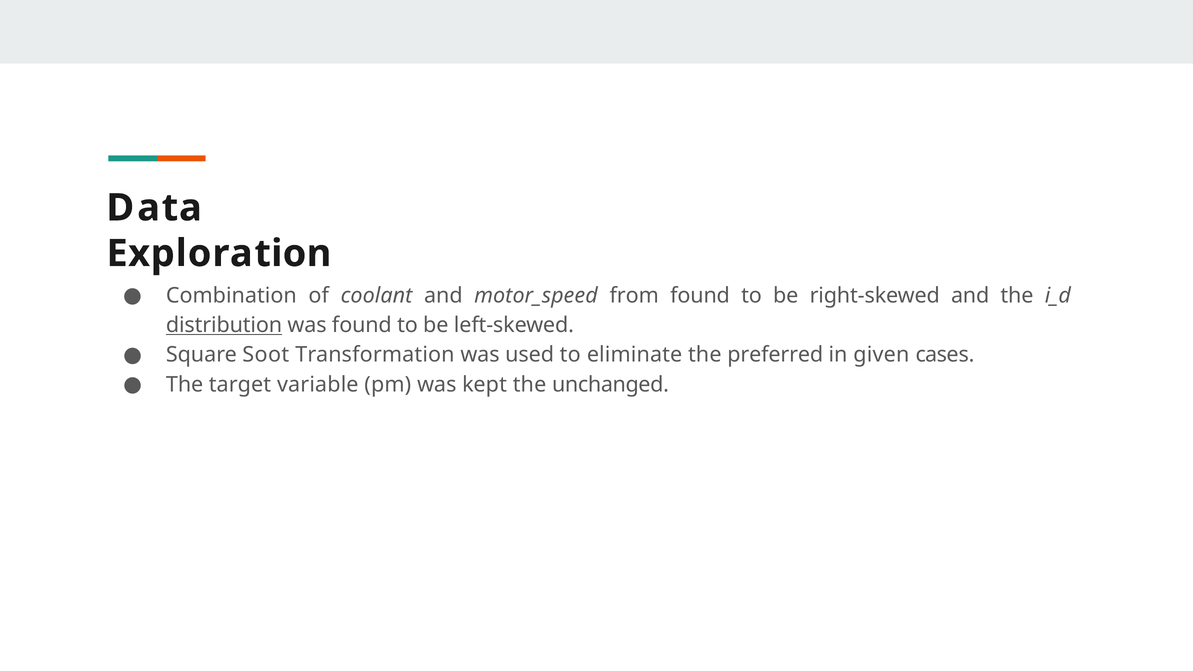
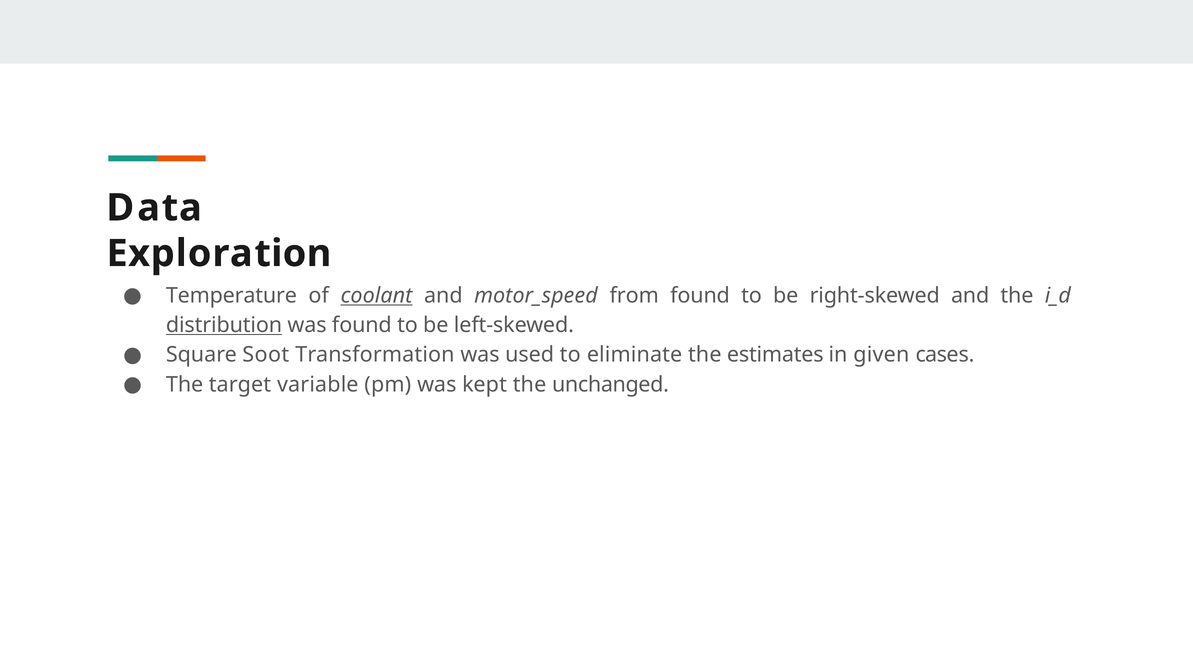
Combination: Combination -> Temperature
coolant underline: none -> present
preferred: preferred -> estimates
